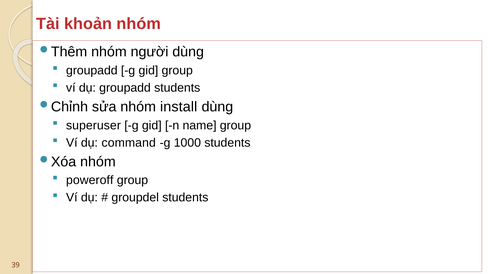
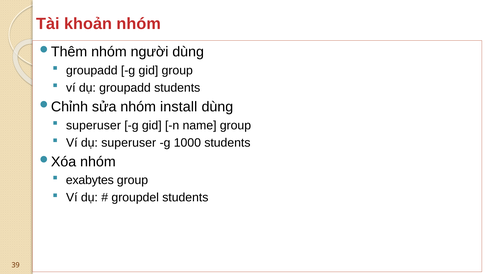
dụ command: command -> superuser
poweroff: poweroff -> exabytes
